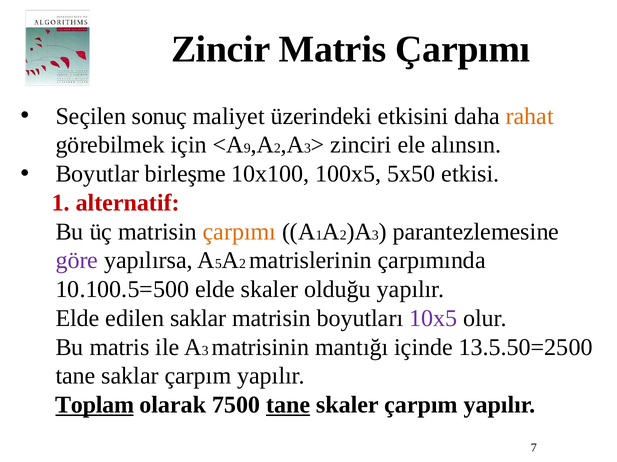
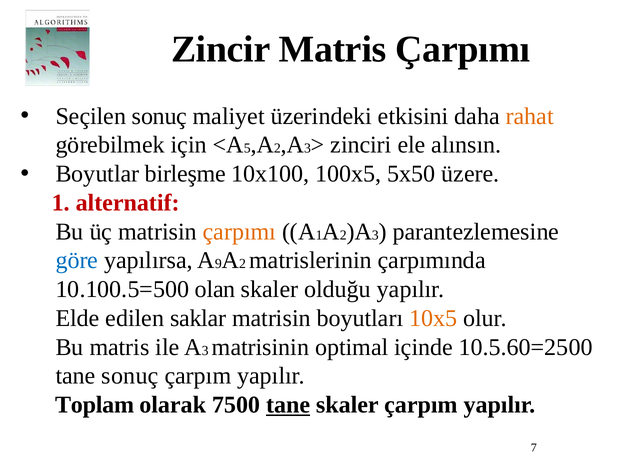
9: 9 -> 5
etkisi: etkisi -> üzere
göre colour: purple -> blue
5: 5 -> 9
10.100.5=500 elde: elde -> olan
10x5 colour: purple -> orange
mantığı: mantığı -> optimal
13.5.50=2500: 13.5.50=2500 -> 10.5.60=2500
tane saklar: saklar -> sonuç
Toplam underline: present -> none
